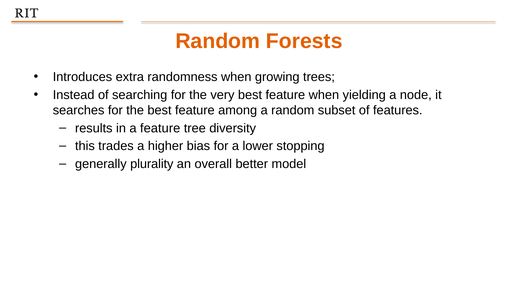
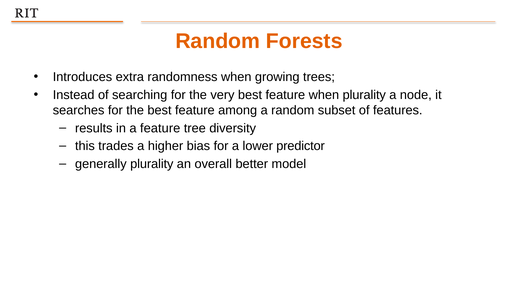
when yielding: yielding -> plurality
stopping: stopping -> predictor
